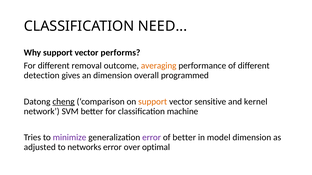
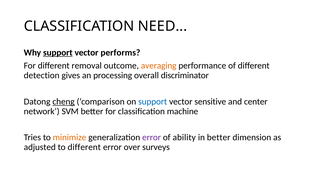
support at (58, 53) underline: none -> present
an dimension: dimension -> processing
programmed: programmed -> discriminator
support at (153, 102) colour: orange -> blue
kernel: kernel -> center
minimize colour: purple -> orange
of better: better -> ability
in model: model -> better
to networks: networks -> different
optimal: optimal -> surveys
